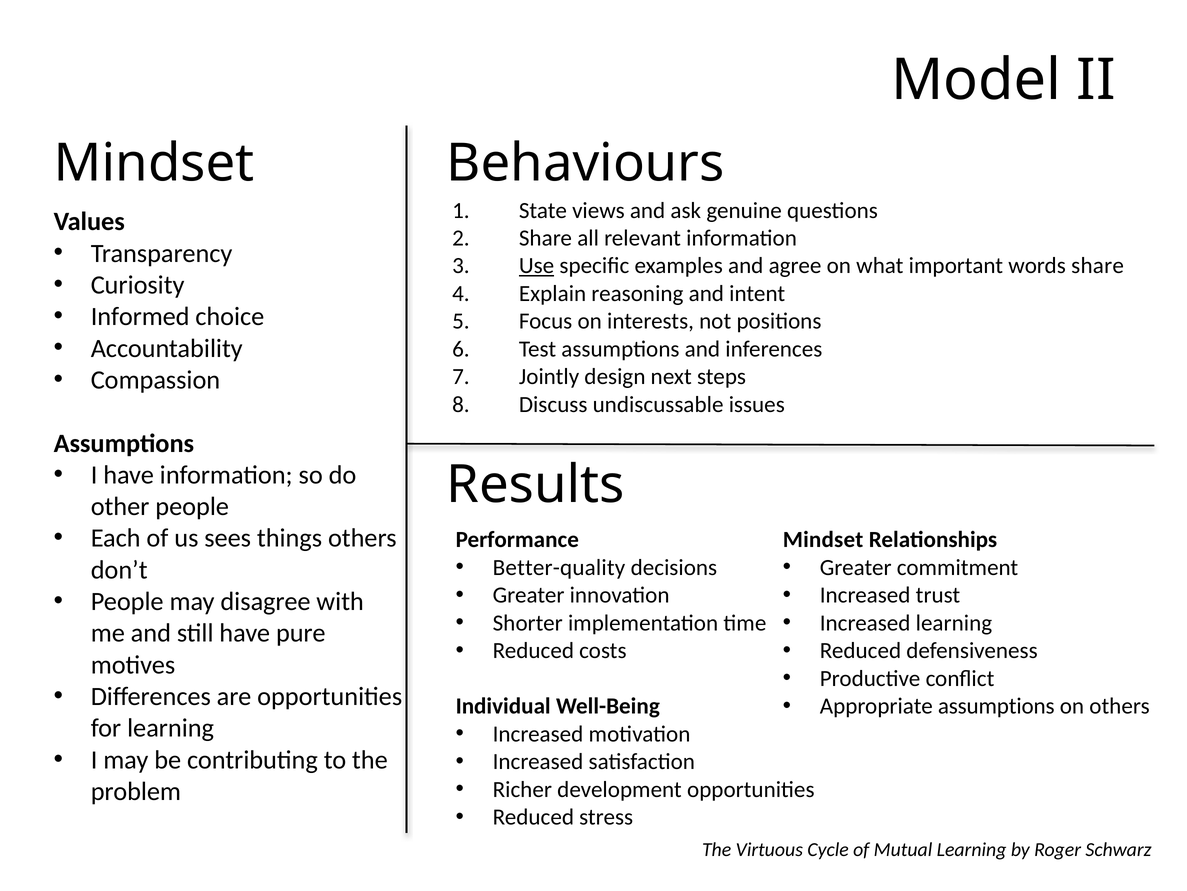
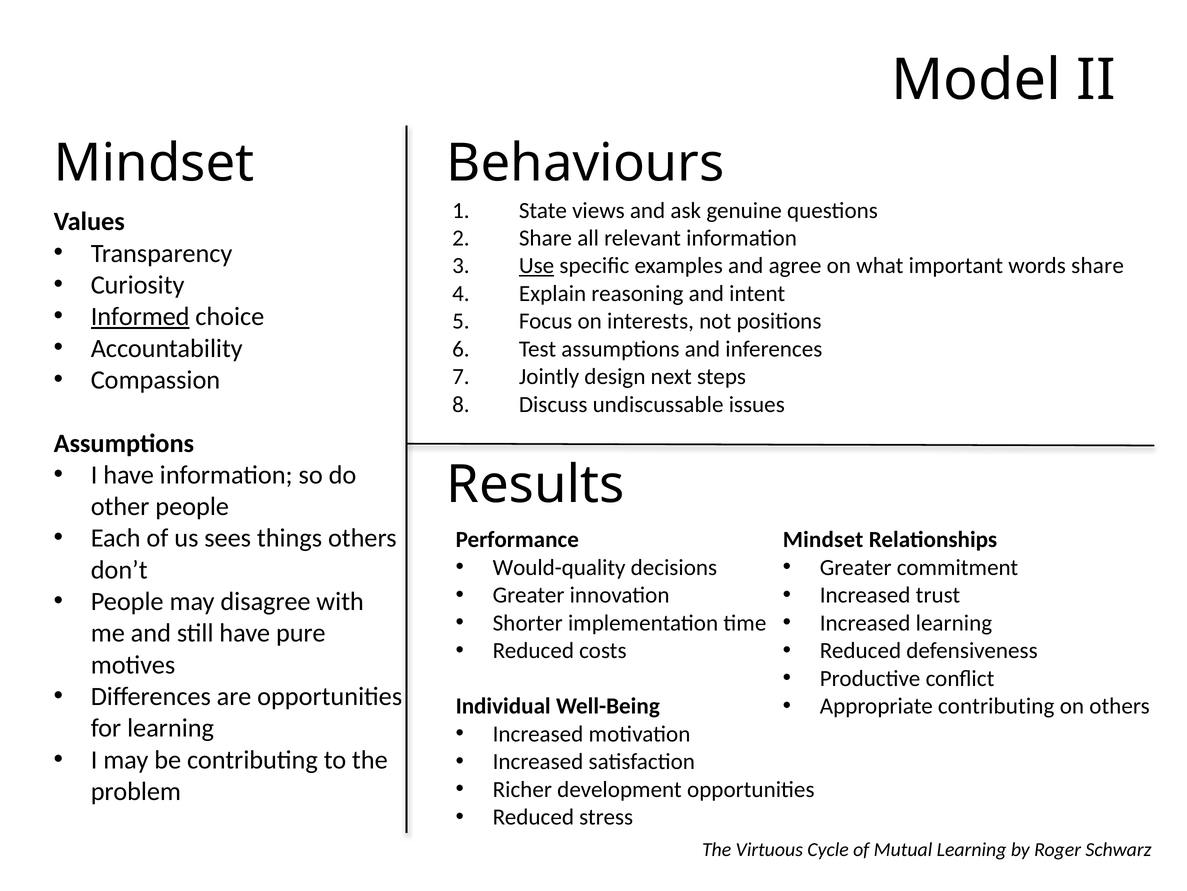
Informed underline: none -> present
Better-quality: Better-quality -> Would-quality
Appropriate assumptions: assumptions -> contributing
